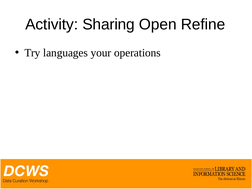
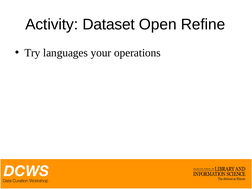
Sharing: Sharing -> Dataset
